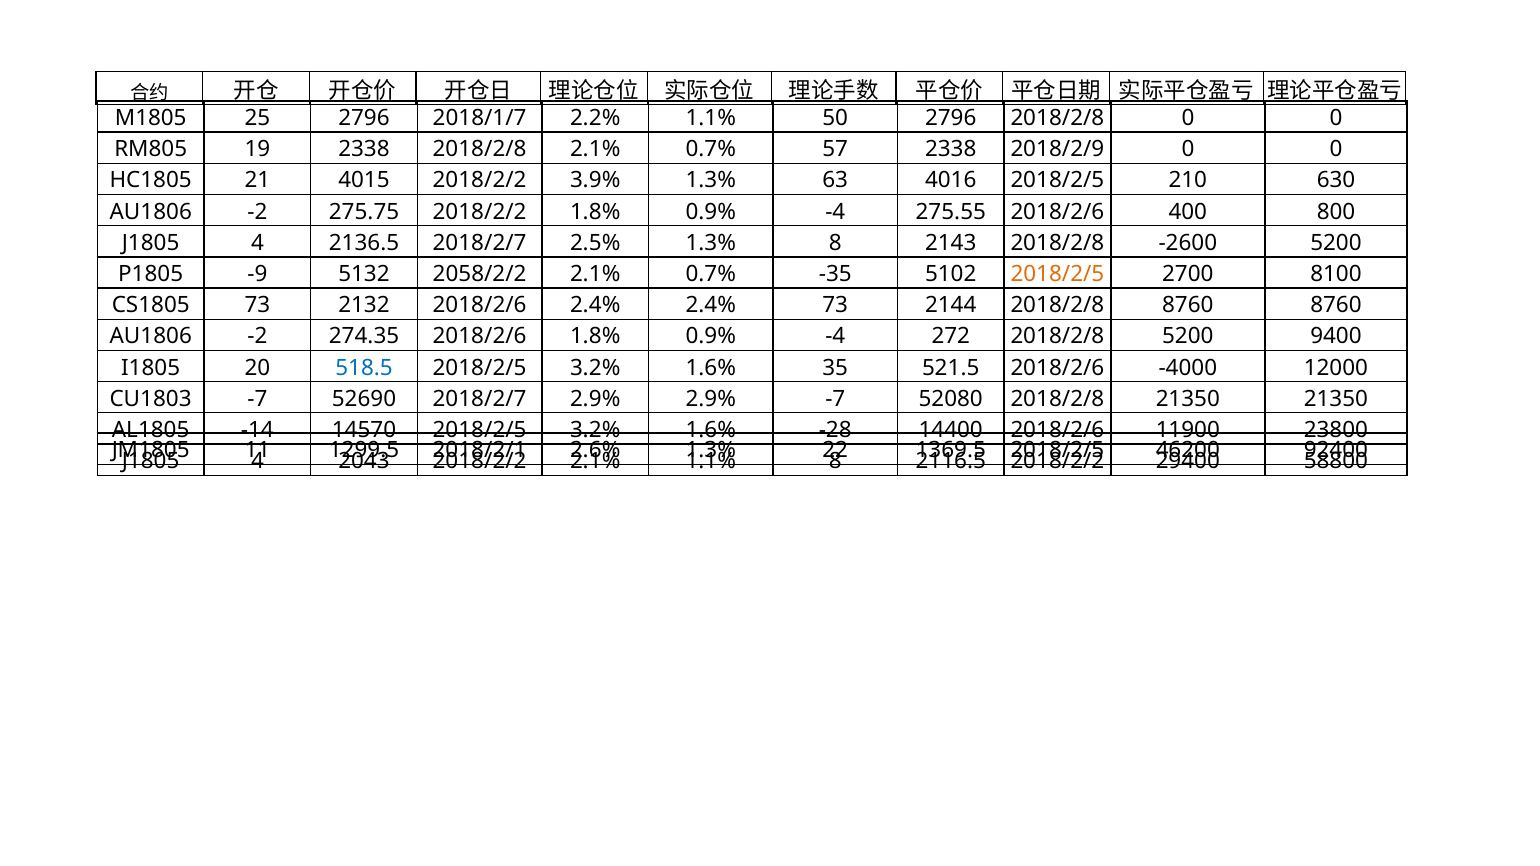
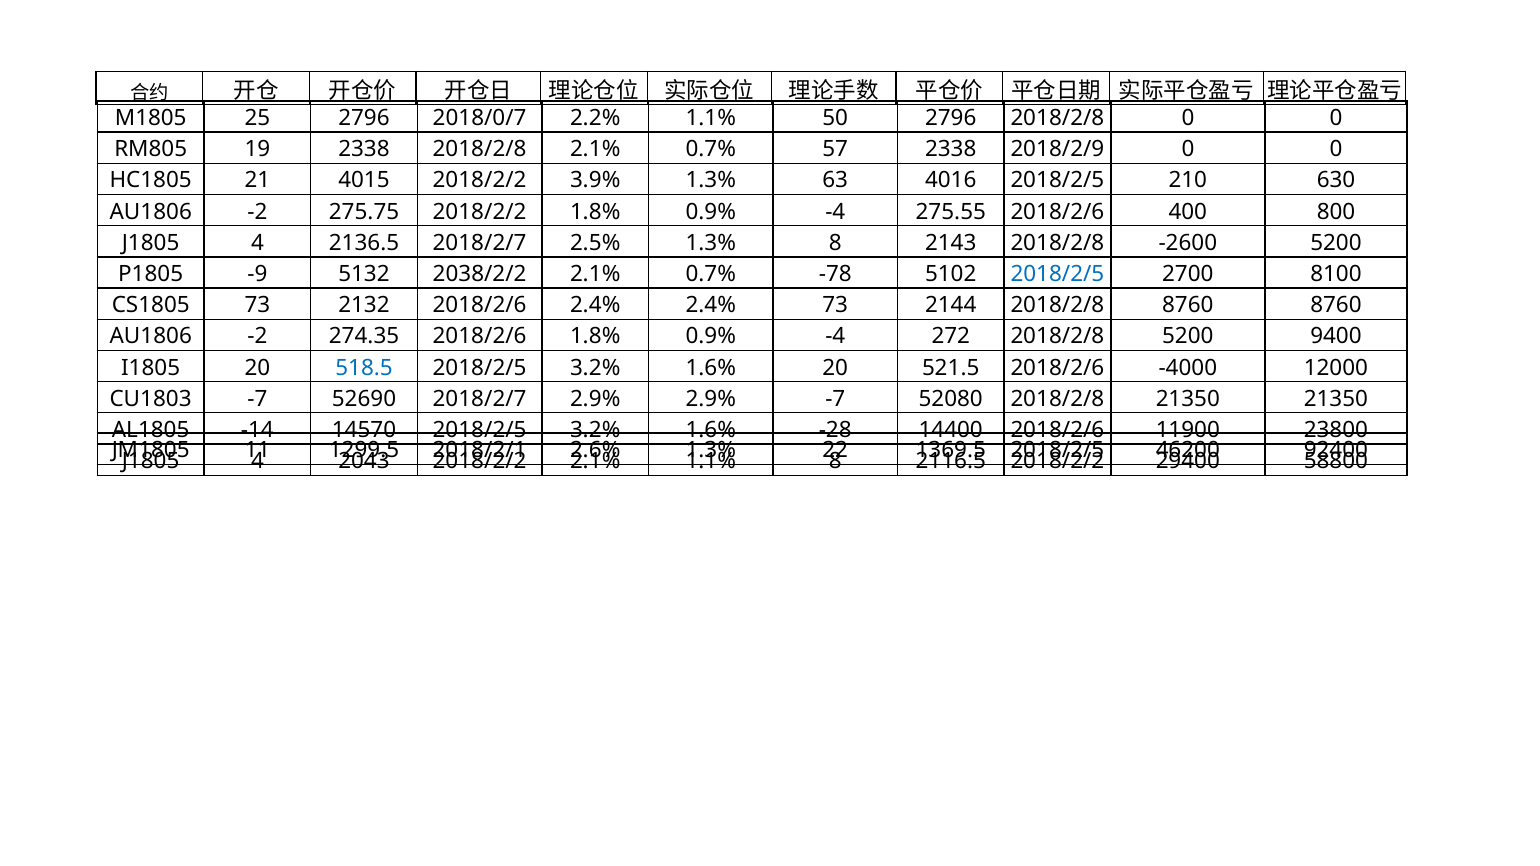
2018/1/7: 2018/1/7 -> 2018/0/7
2058/2/2: 2058/2/2 -> 2038/2/2
-35: -35 -> -78
2018/2/5 at (1057, 274) colour: orange -> blue
1.6% 35: 35 -> 20
